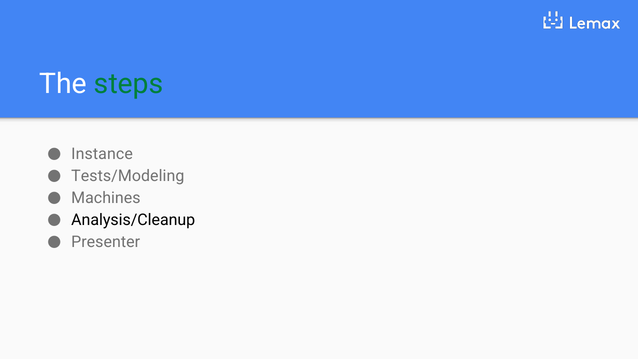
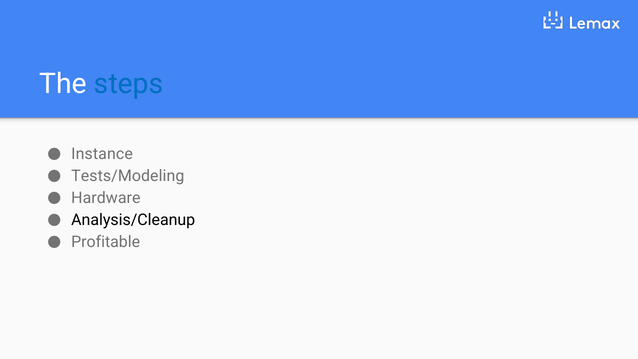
steps colour: green -> blue
Machines: Machines -> Hardware
Presenter: Presenter -> Profitable
